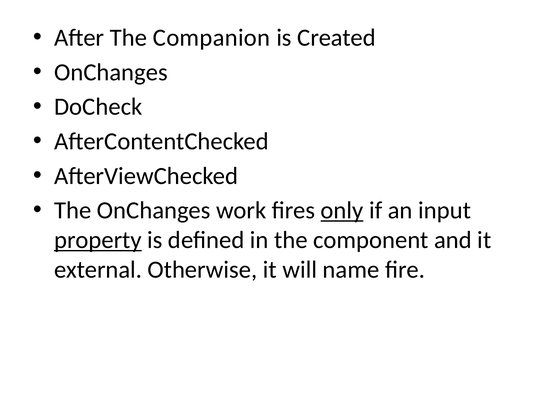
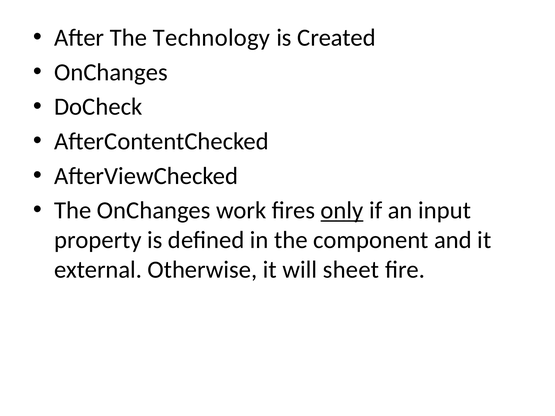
Companion: Companion -> Technology
property underline: present -> none
name: name -> sheet
